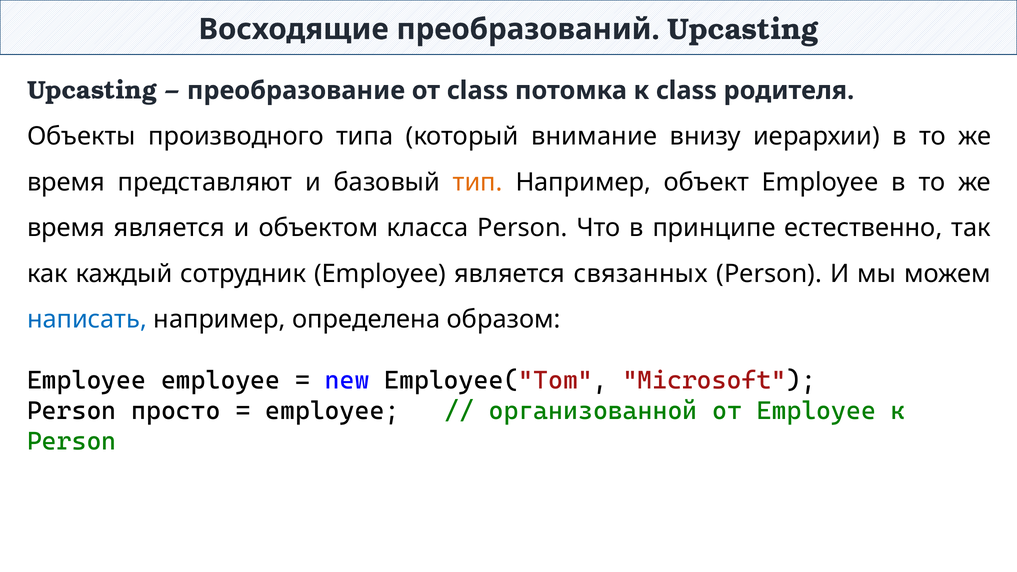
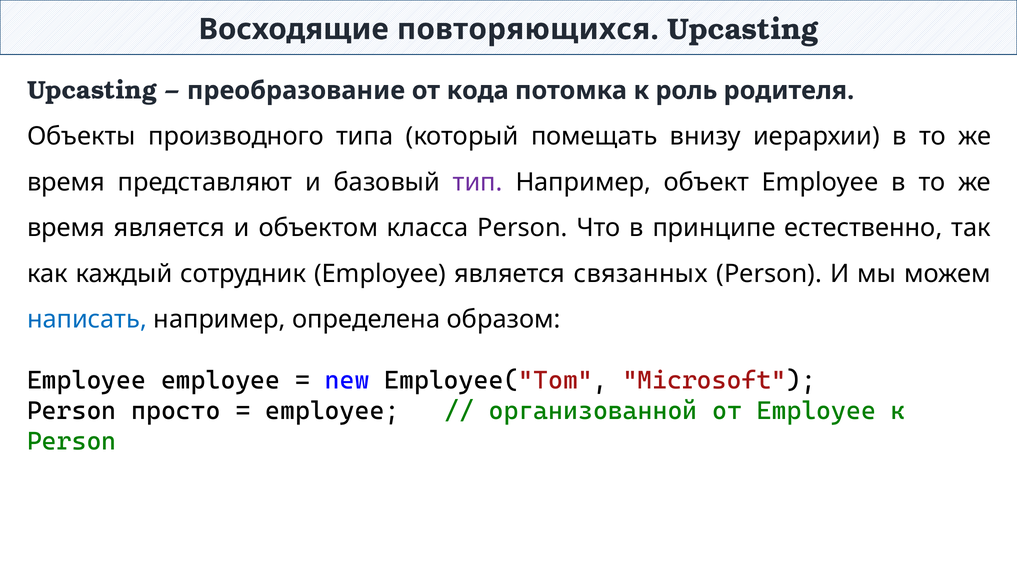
преобразований: преобразований -> повторяющихся
от class: class -> кода
к class: class -> роль
внимание: внимание -> помещать
тип colour: orange -> purple
